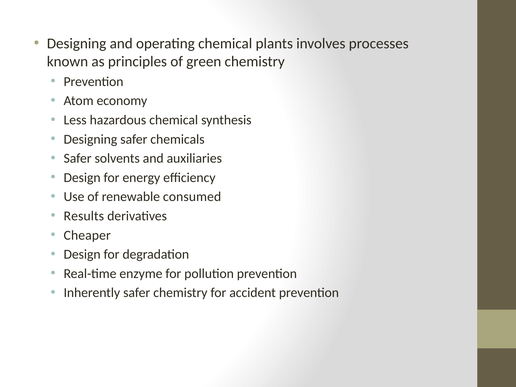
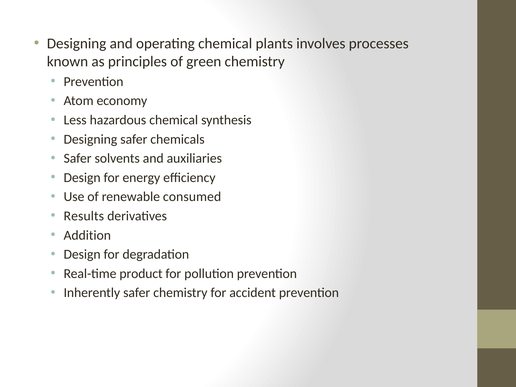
Cheaper: Cheaper -> Addition
enzyme: enzyme -> product
